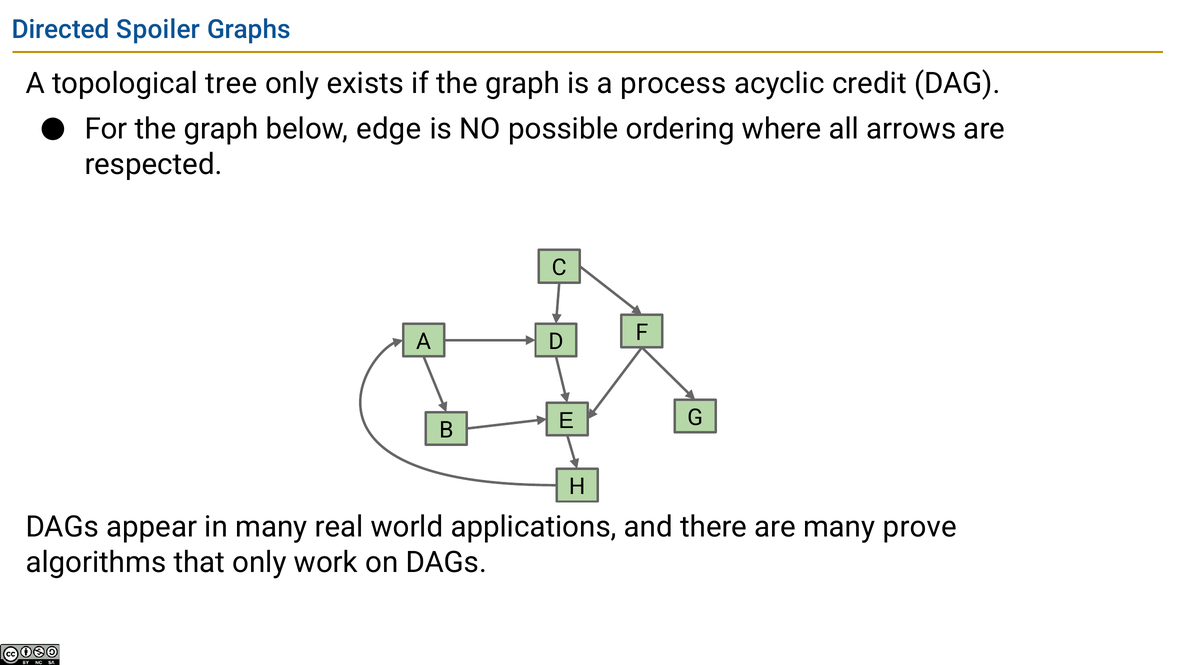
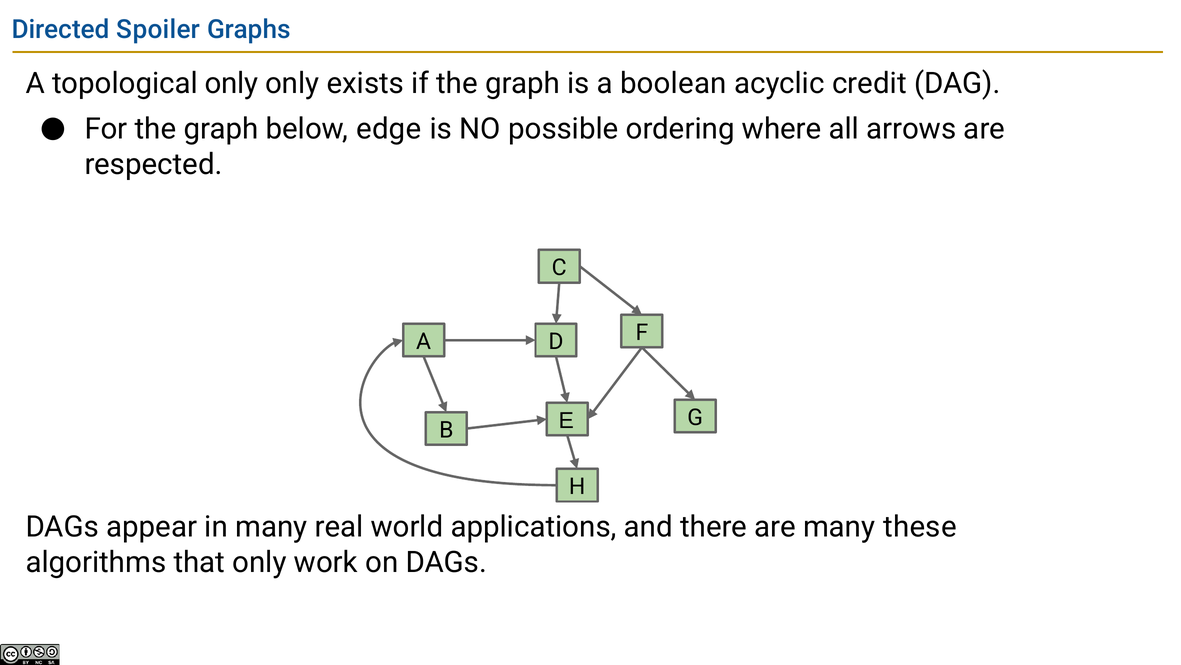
topological tree: tree -> only
process: process -> boolean
prove: prove -> these
